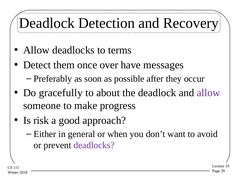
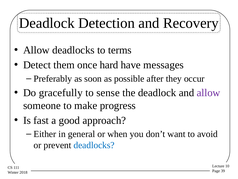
over: over -> hard
about: about -> sense
risk: risk -> fast
deadlocks at (94, 145) colour: purple -> blue
